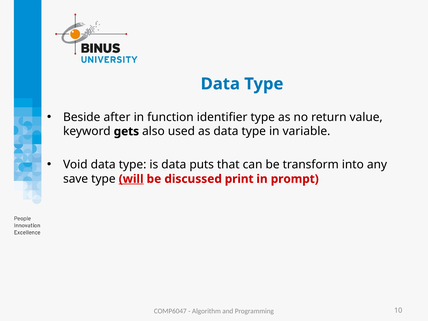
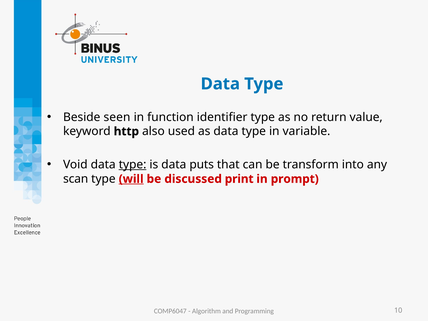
after: after -> seen
gets: gets -> http
type at (133, 165) underline: none -> present
save: save -> scan
